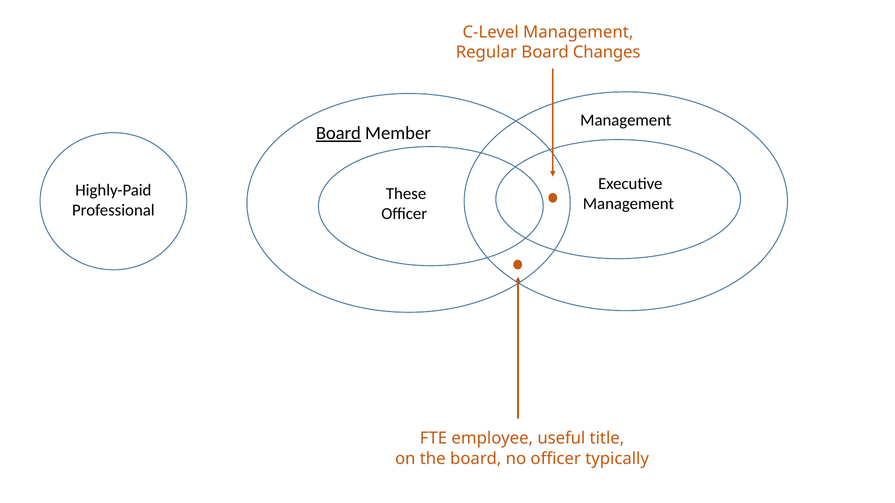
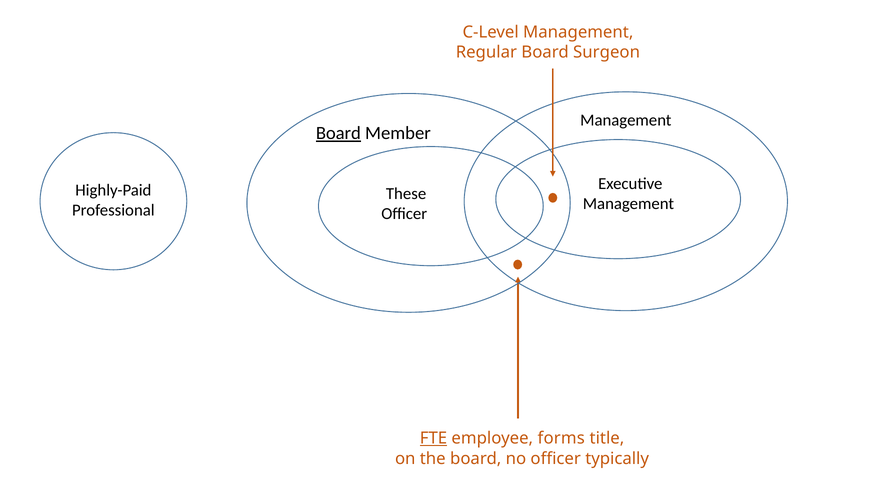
Changes: Changes -> Surgeon
FTE underline: none -> present
useful: useful -> forms
